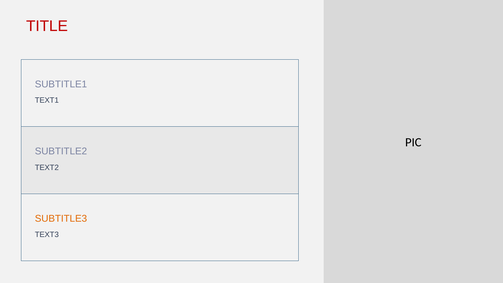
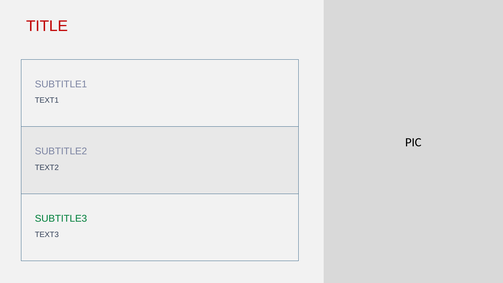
SUBTITLE3 colour: orange -> green
